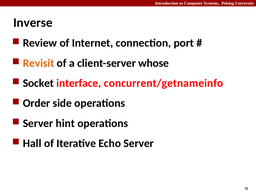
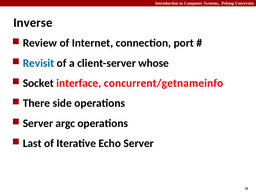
Revisit colour: orange -> blue
Order: Order -> There
hint: hint -> argc
Hall: Hall -> Last
